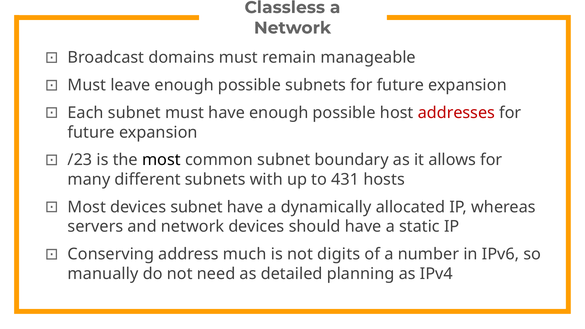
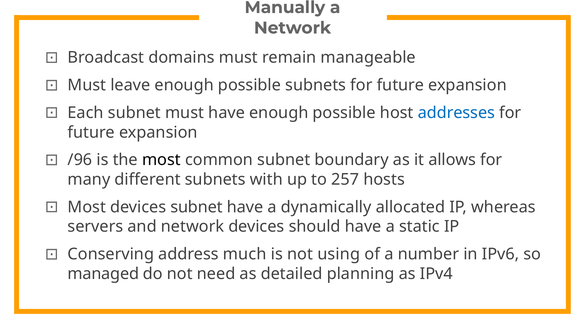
Classless: Classless -> Manually
addresses colour: red -> blue
/23: /23 -> /96
431: 431 -> 257
digits: digits -> using
manually: manually -> managed
